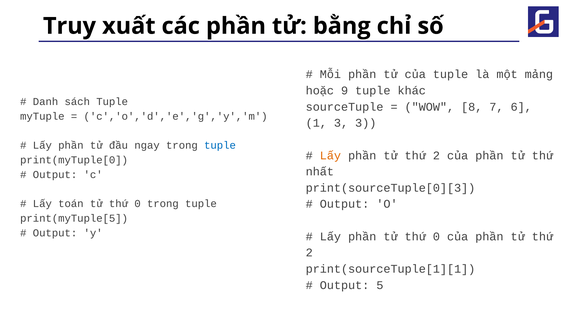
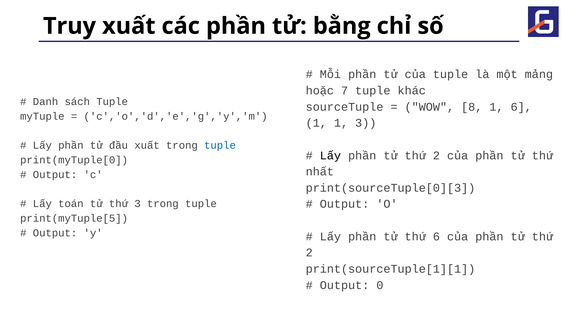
9: 9 -> 7
8 7: 7 -> 1
1 3: 3 -> 1
đầu ngay: ngay -> xuất
Lấy at (330, 156) colour: orange -> black
0 at (138, 204): 0 -> 3
phần tử thứ 0: 0 -> 6
5: 5 -> 0
